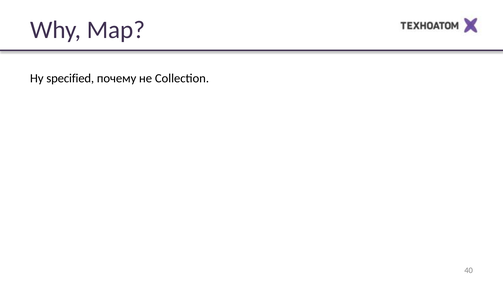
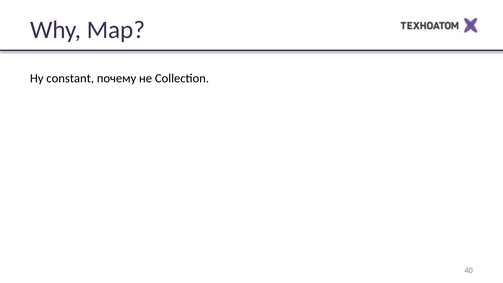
specified: specified -> constant
